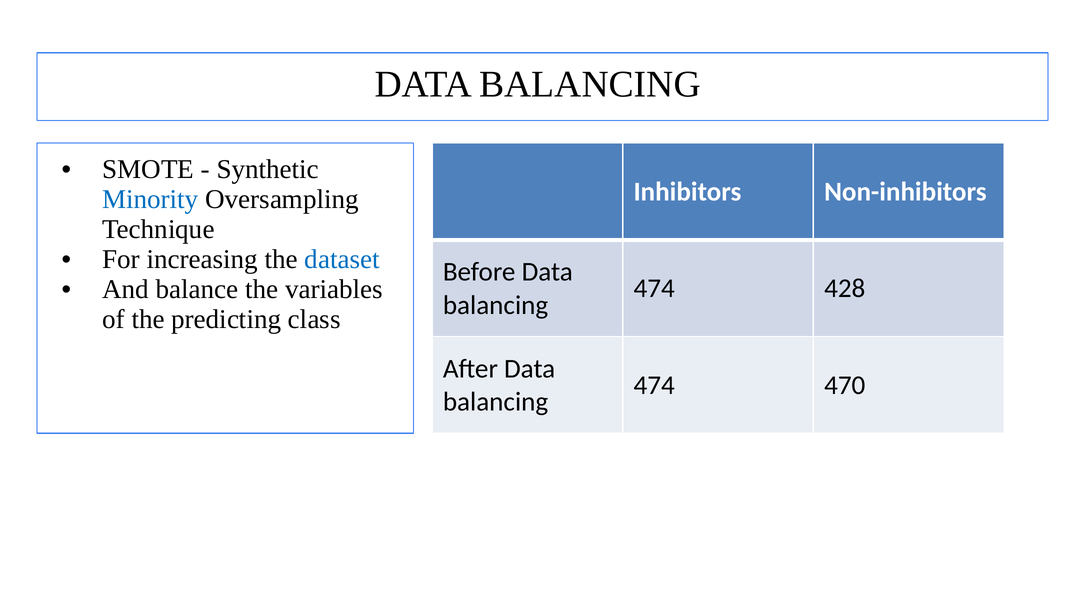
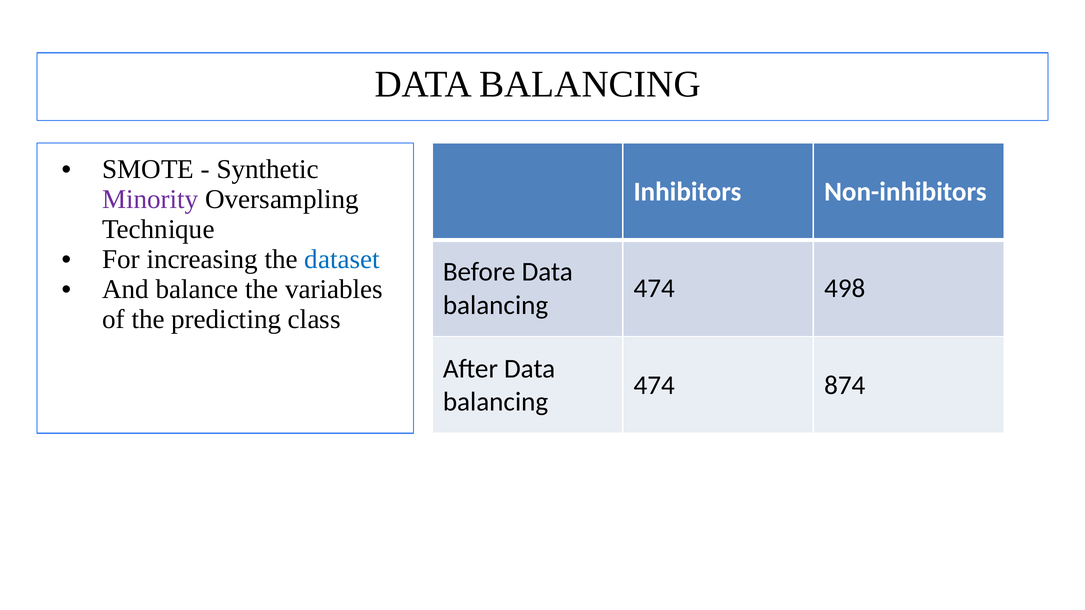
Minority colour: blue -> purple
428: 428 -> 498
470: 470 -> 874
